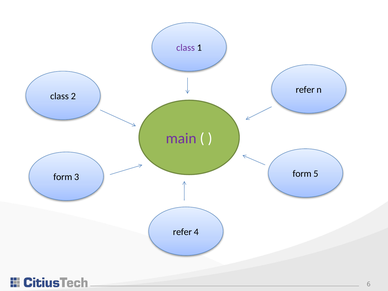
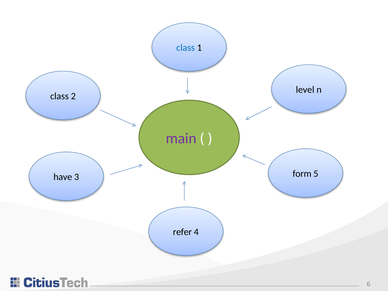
class at (186, 48) colour: purple -> blue
refer at (305, 90): refer -> level
form at (63, 177): form -> have
